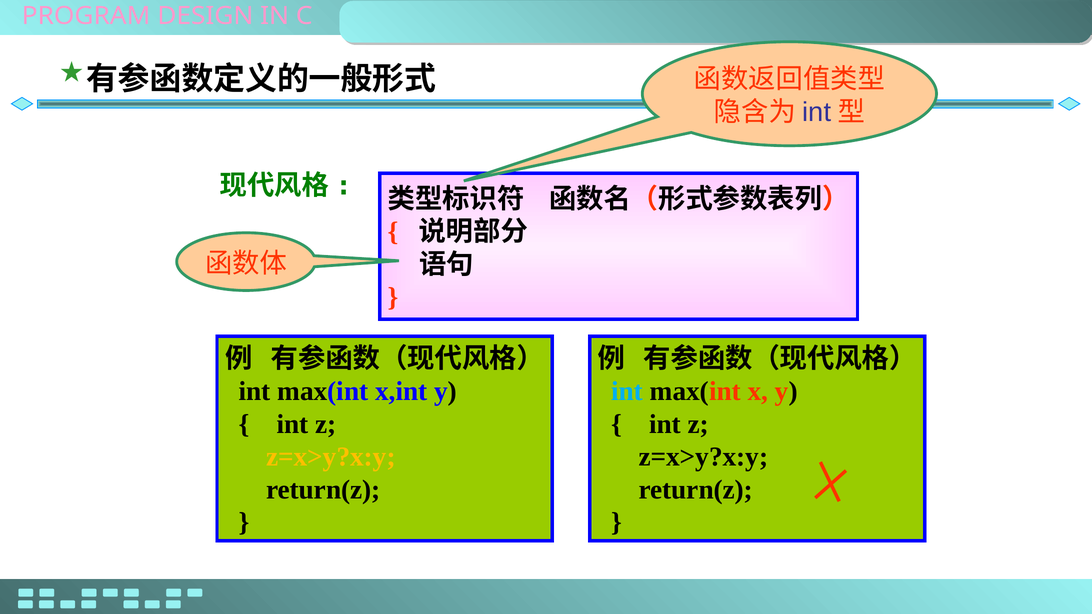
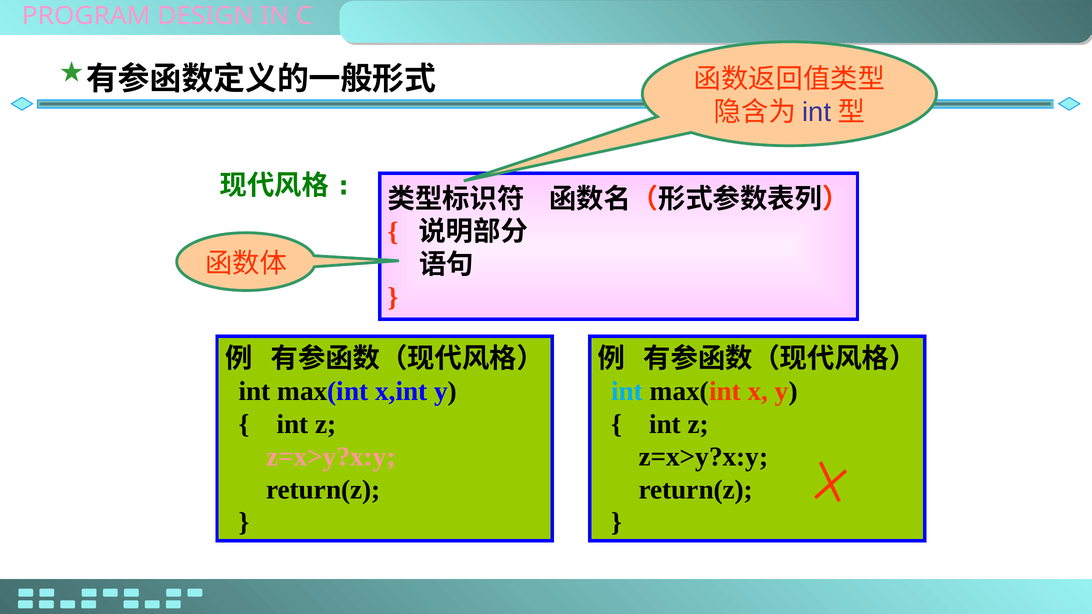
z=x>y?x:y at (331, 457) colour: yellow -> pink
